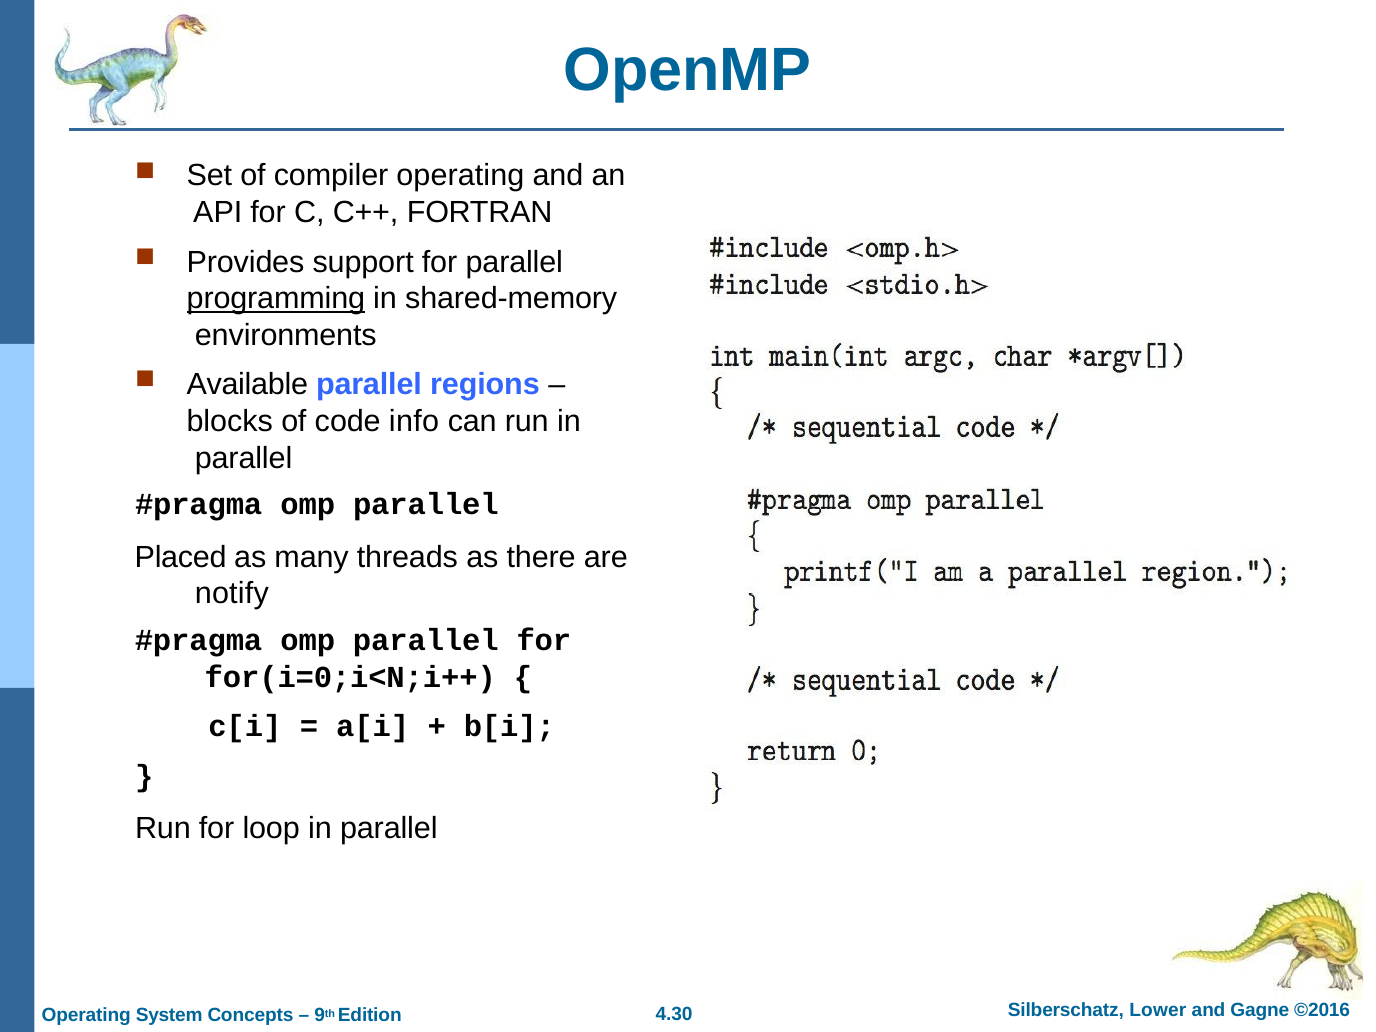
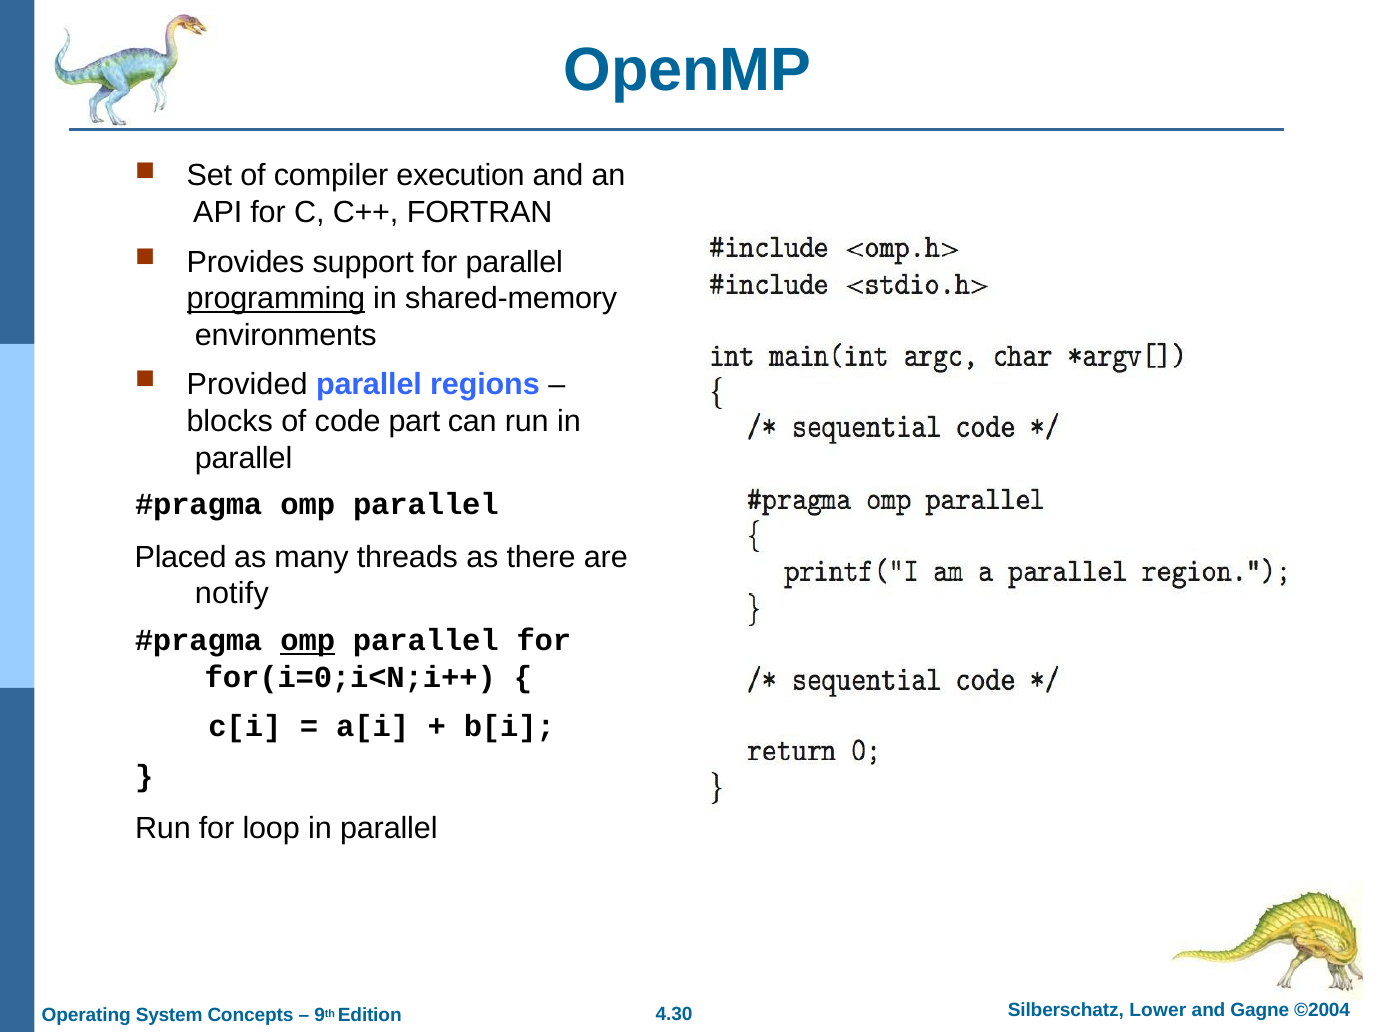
compiler operating: operating -> execution
Available: Available -> Provided
info: info -> part
omp at (308, 640) underline: none -> present
©2016: ©2016 -> ©2004
